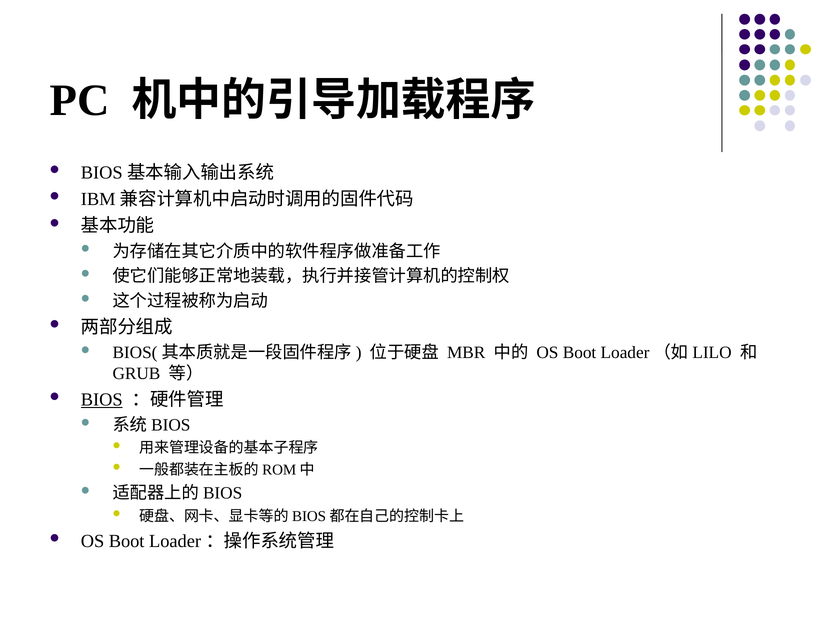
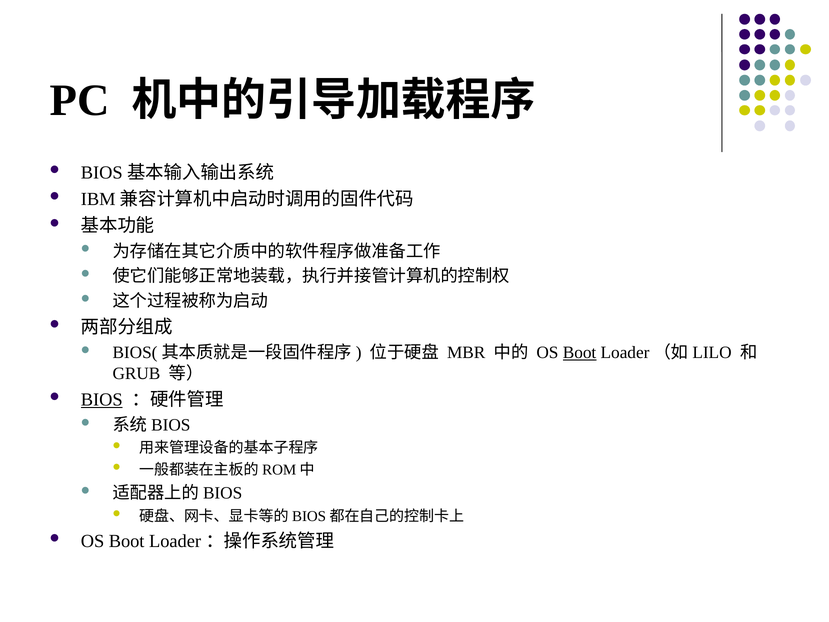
Boot at (580, 353) underline: none -> present
